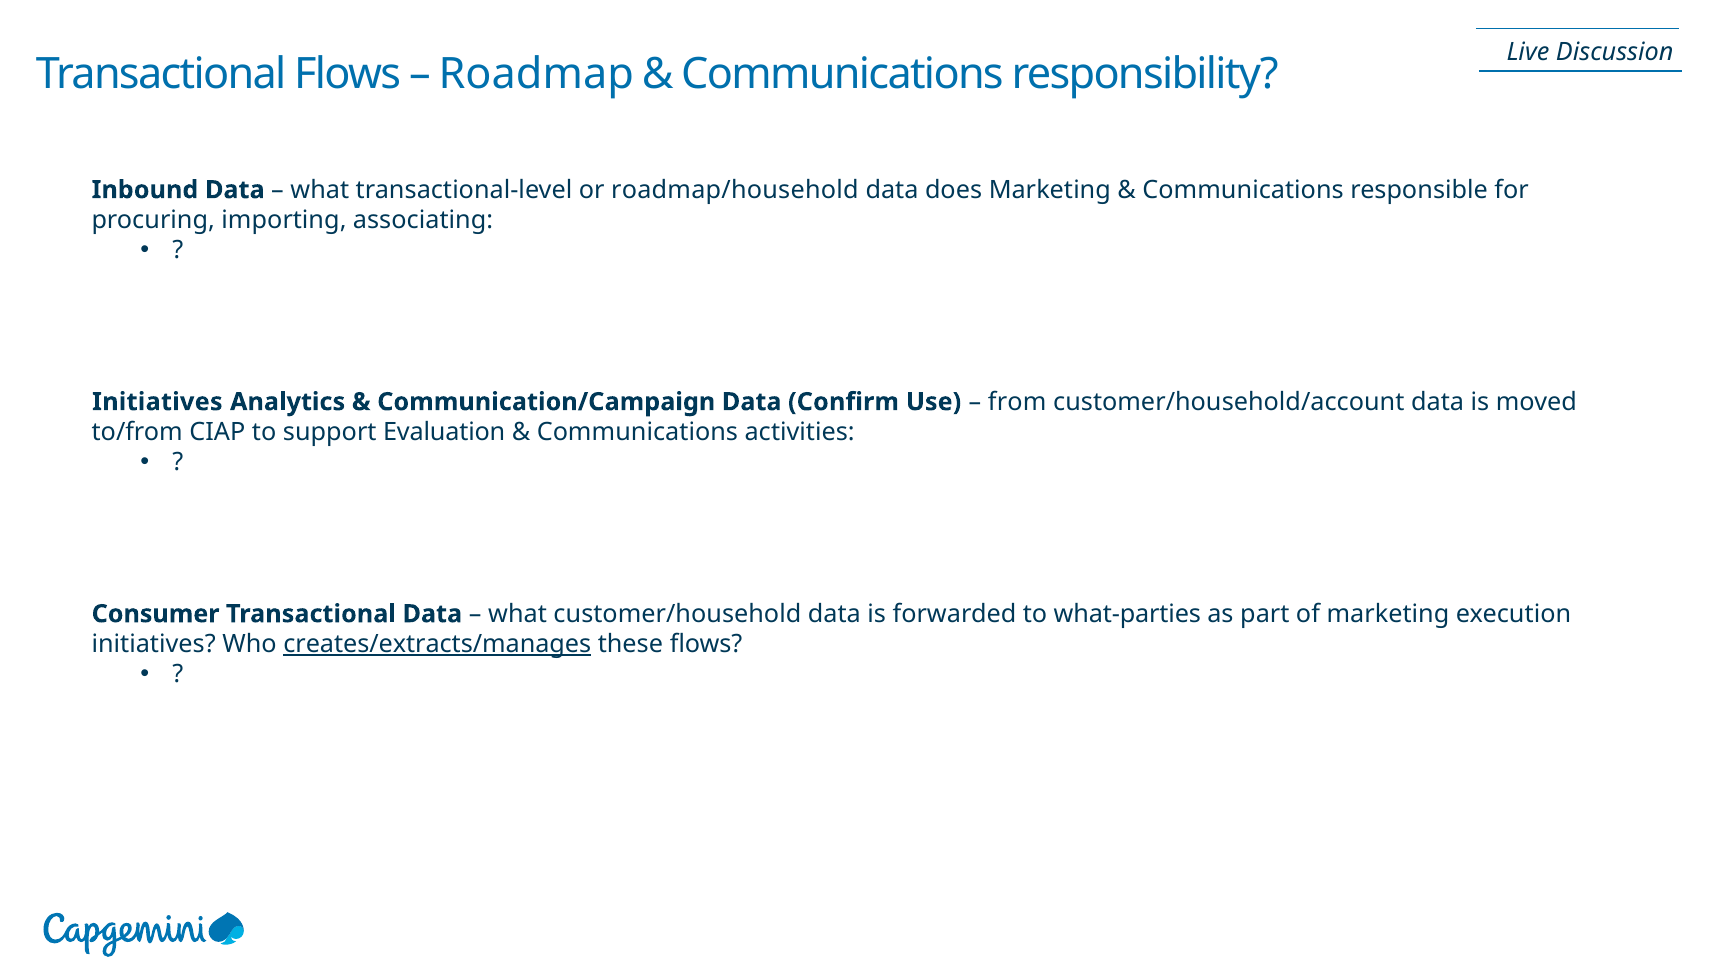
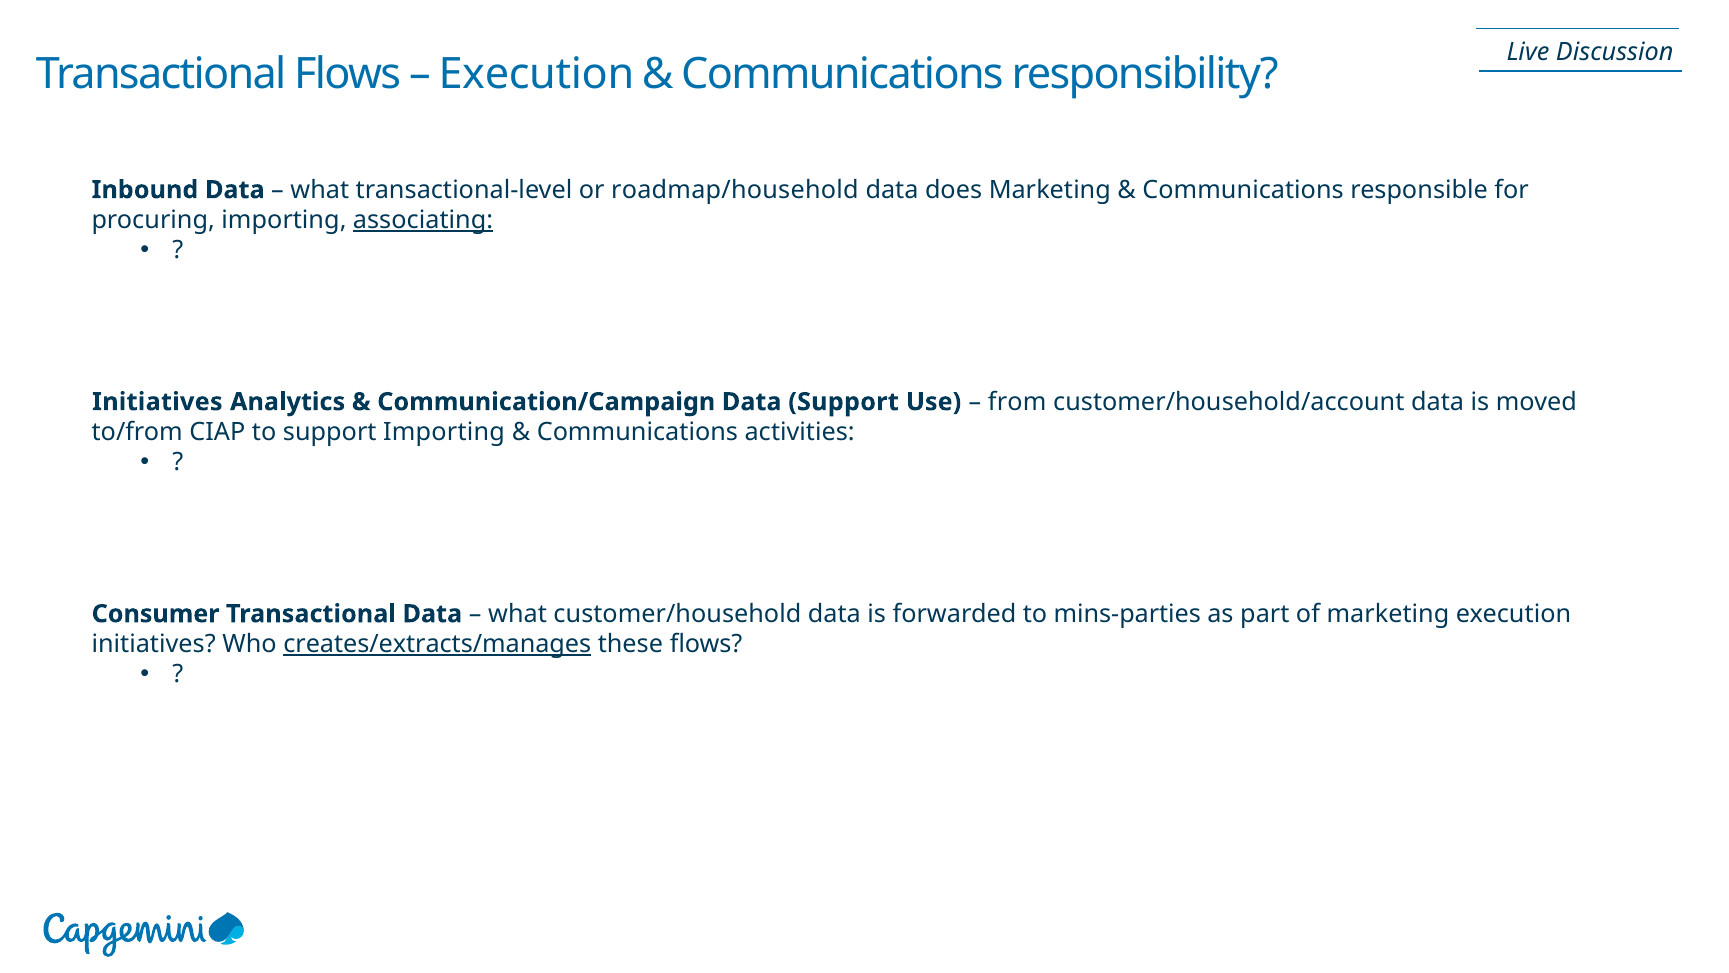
Roadmap at (536, 74): Roadmap -> Execution
associating underline: none -> present
Data Confirm: Confirm -> Support
support Evaluation: Evaluation -> Importing
what-parties: what-parties -> mins-parties
